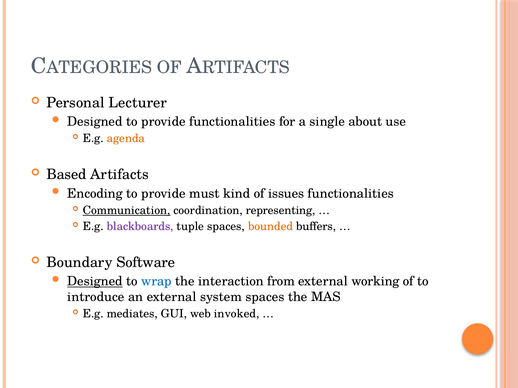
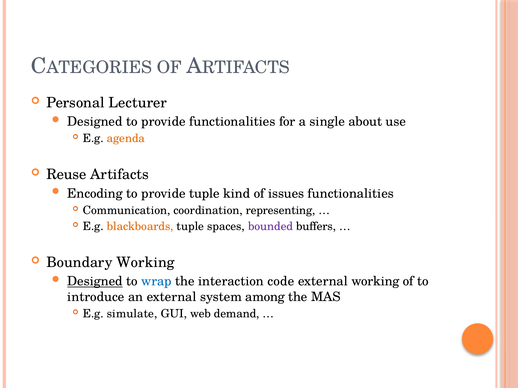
Based: Based -> Reuse
provide must: must -> tuple
Communication underline: present -> none
blackboards colour: purple -> orange
bounded colour: orange -> purple
Boundary Software: Software -> Working
from: from -> code
system spaces: spaces -> among
mediates: mediates -> simulate
invoked: invoked -> demand
